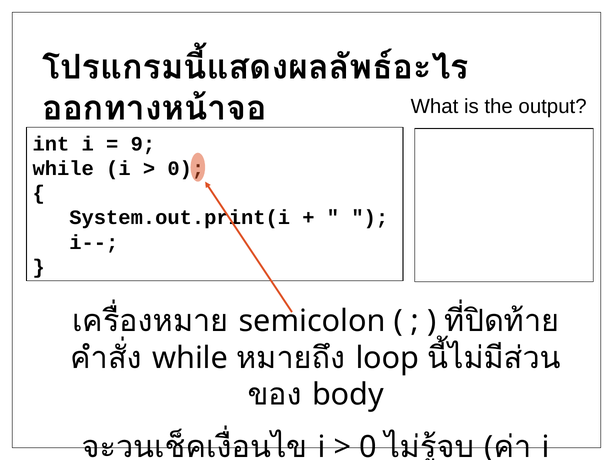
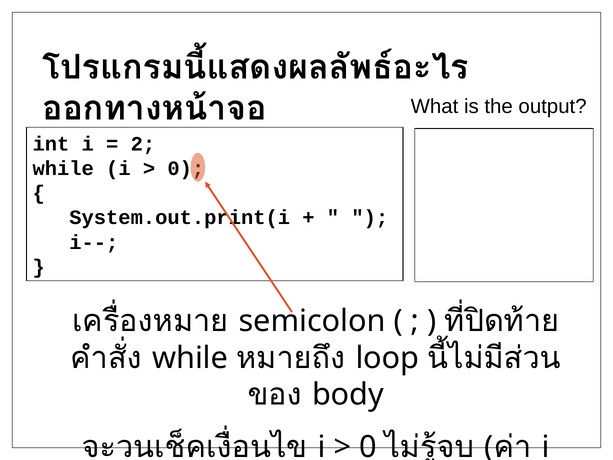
9: 9 -> 2
